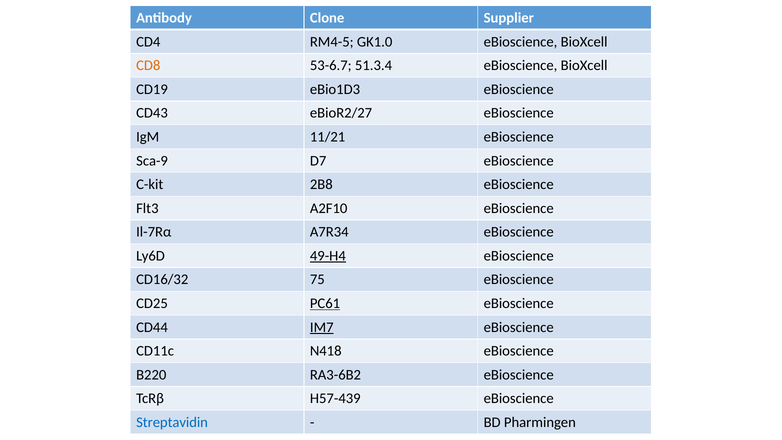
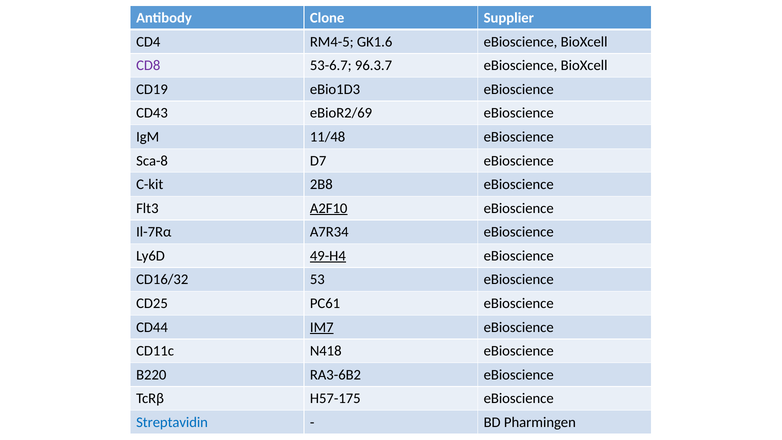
GK1.0: GK1.0 -> GK1.6
CD8 colour: orange -> purple
51.3.4: 51.3.4 -> 96.3.7
eBioR2/27: eBioR2/27 -> eBioR2/69
11/21: 11/21 -> 11/48
Sca-9: Sca-9 -> Sca-8
A2F10 underline: none -> present
75: 75 -> 53
PC61 underline: present -> none
H57-439: H57-439 -> H57-175
